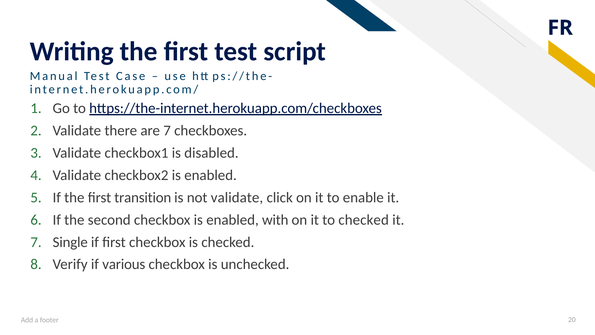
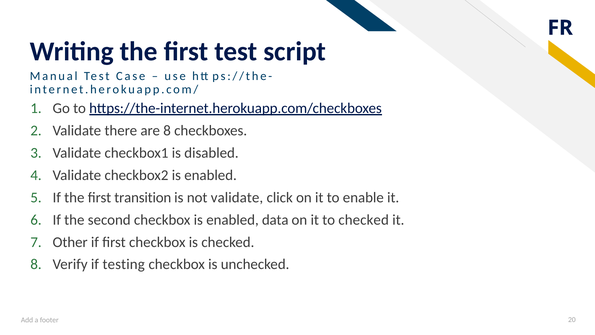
are 7: 7 -> 8
with: with -> data
Single: Single -> Other
various: various -> testing
